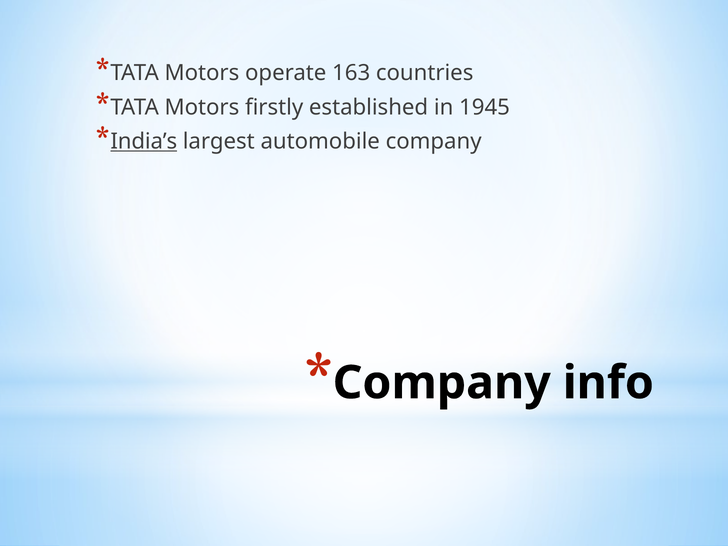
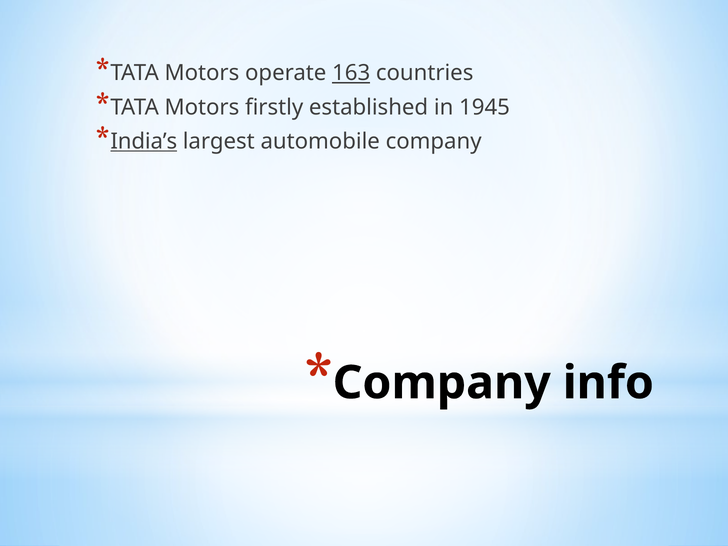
163 underline: none -> present
